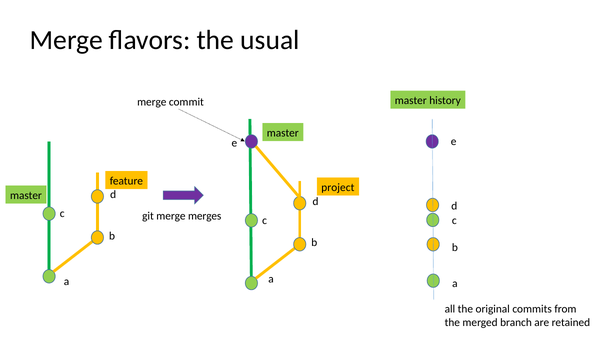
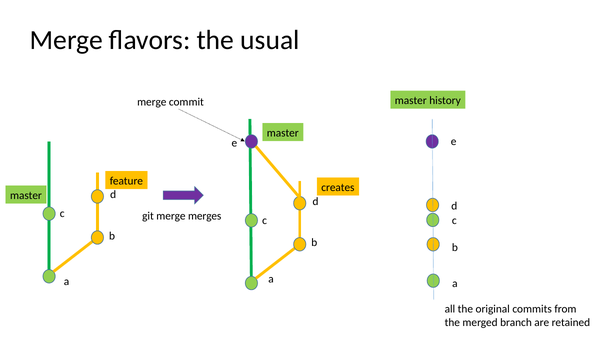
project: project -> creates
